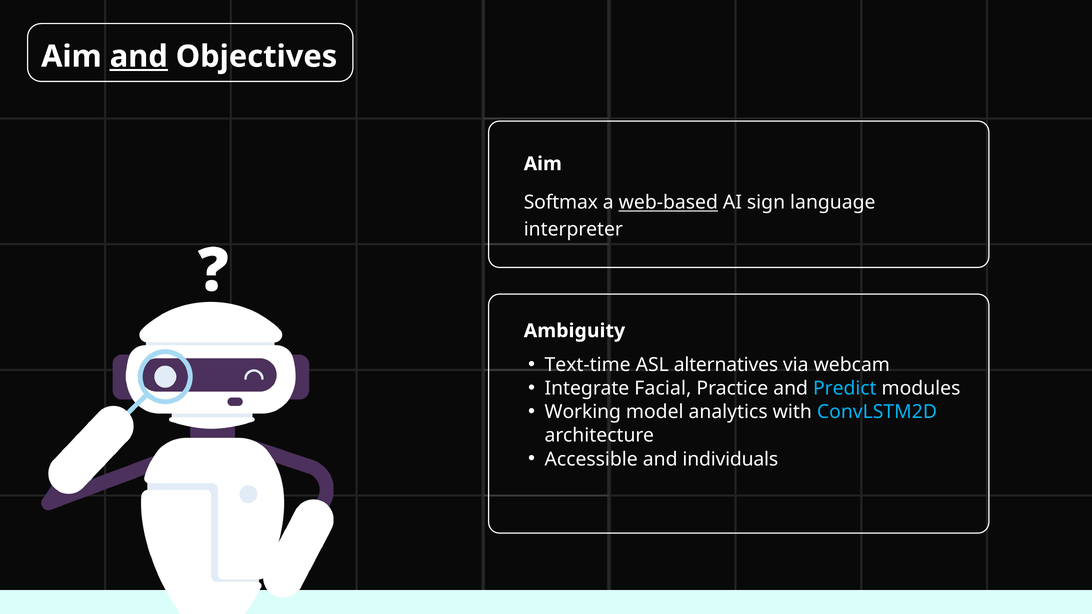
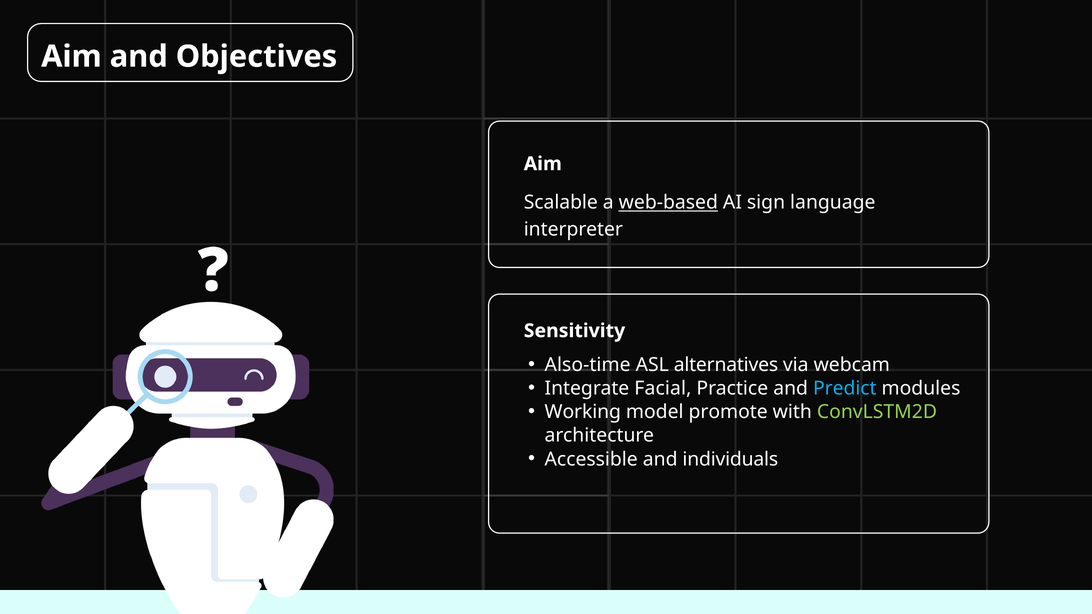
and at (139, 57) underline: present -> none
Softmax: Softmax -> Scalable
Ambiguity: Ambiguity -> Sensitivity
Text-time: Text-time -> Also-time
analytics: analytics -> promote
ConvLSTM2D colour: light blue -> light green
